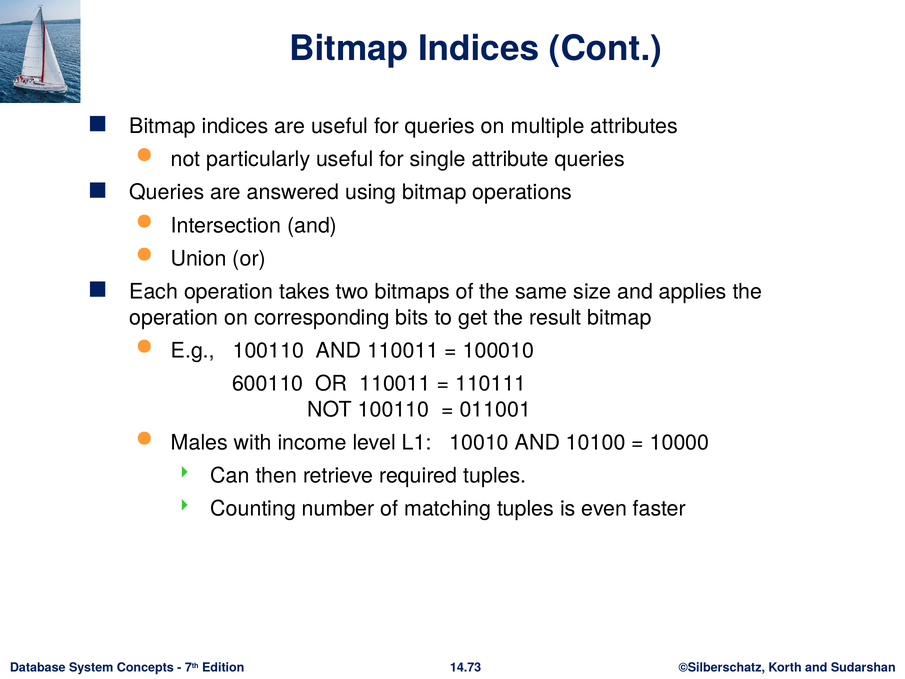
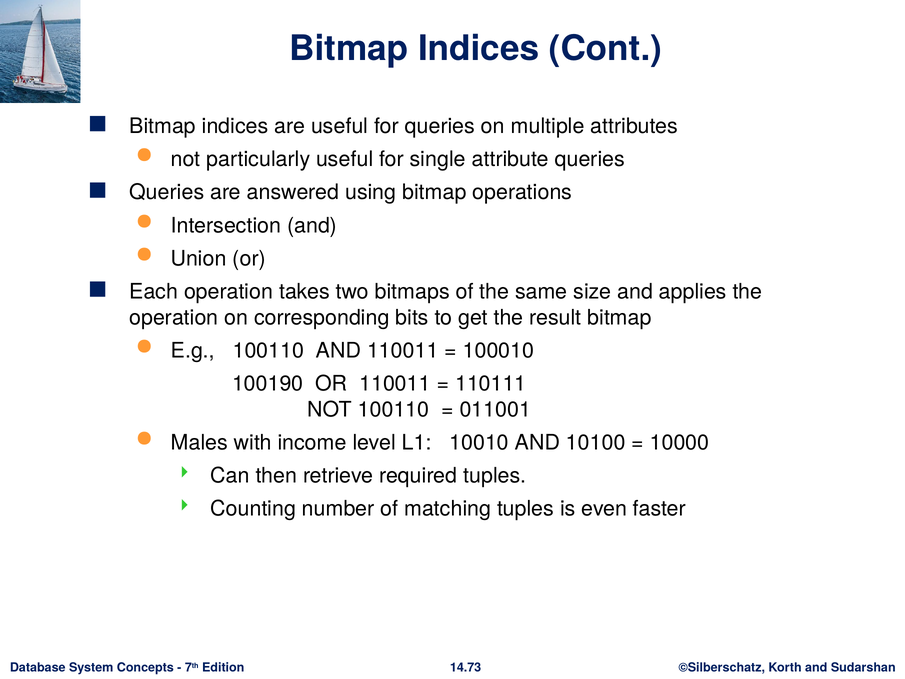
600110: 600110 -> 100190
